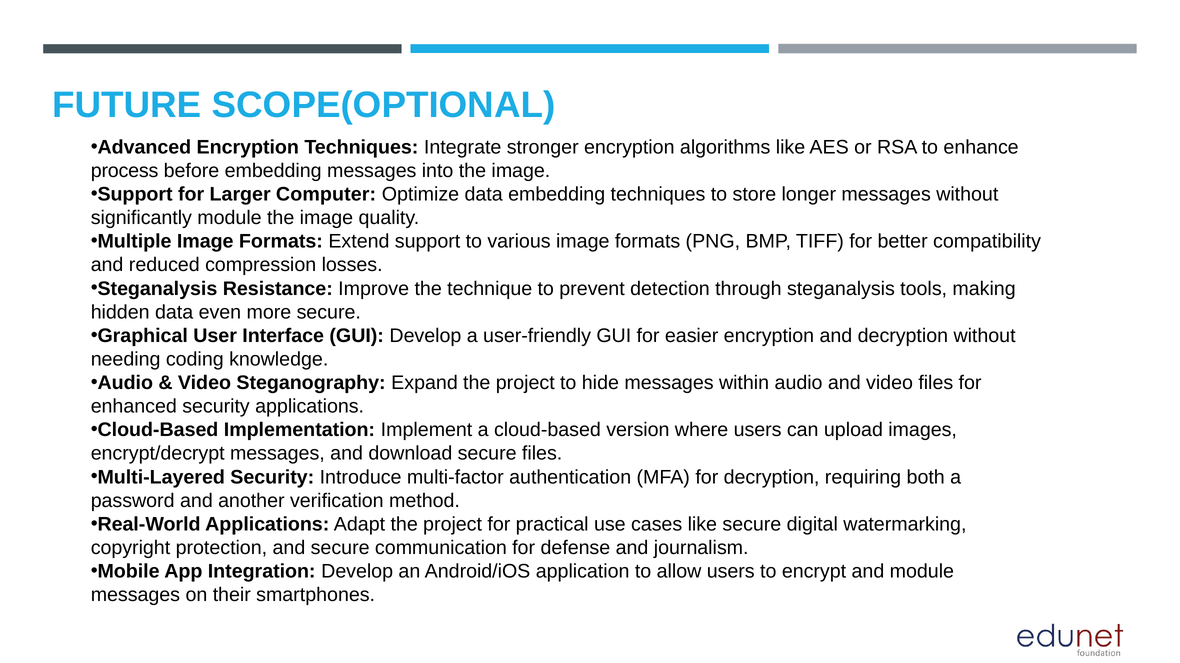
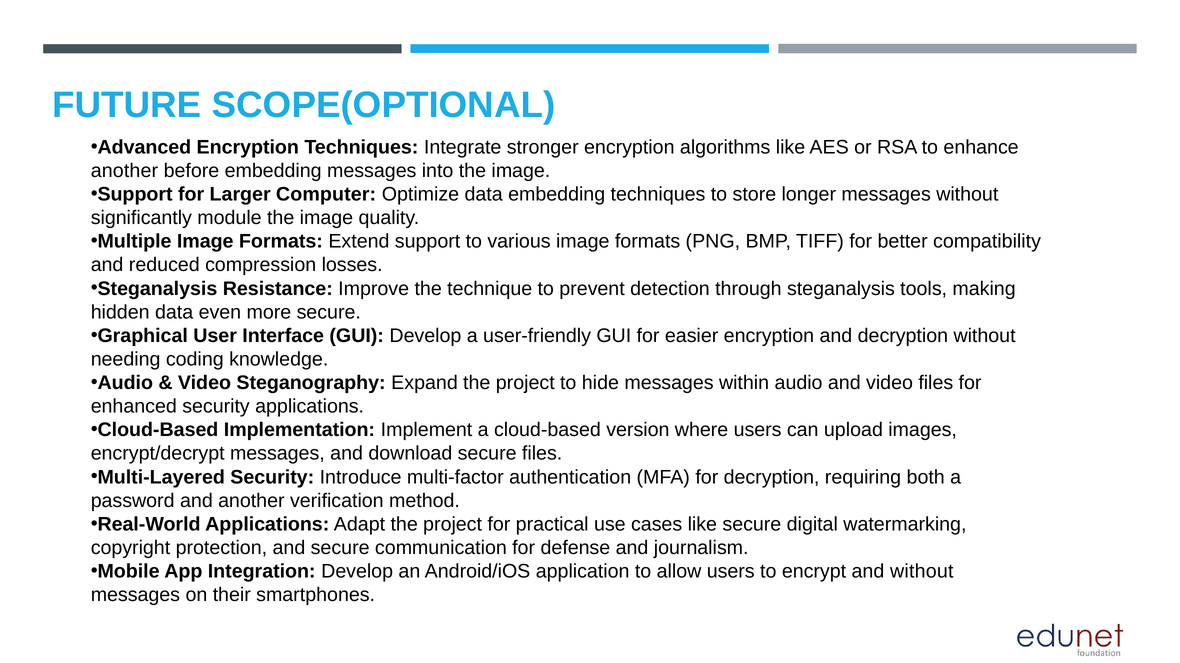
process at (125, 171): process -> another
and module: module -> without
